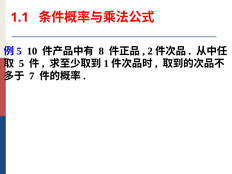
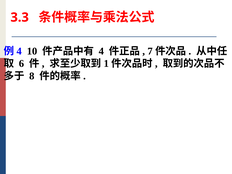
1.1: 1.1 -> 3.3
5 at (19, 51): 5 -> 4
8 at (101, 51): 8 -> 4
2: 2 -> 7
5 at (22, 64): 5 -> 6
7: 7 -> 8
